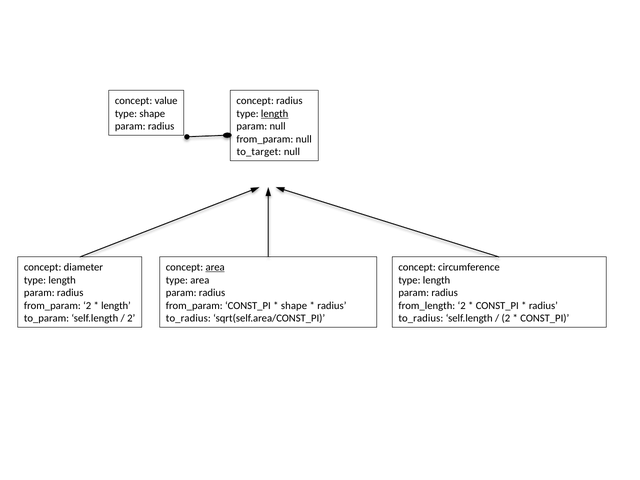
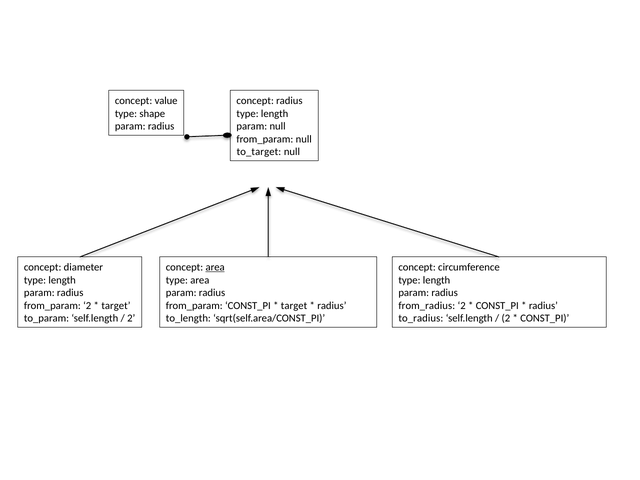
length at (275, 113) underline: present -> none
length at (116, 306): length -> target
shape at (294, 306): shape -> target
from_length: from_length -> from_radius
to_radius at (188, 318): to_radius -> to_length
